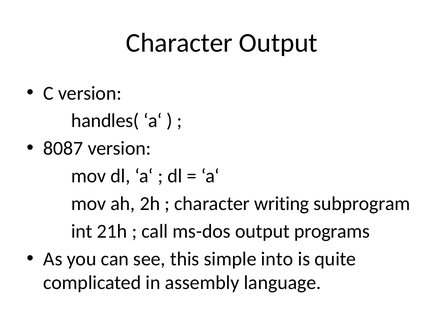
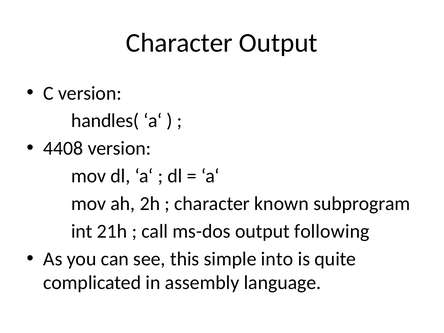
8087: 8087 -> 4408
writing: writing -> known
programs: programs -> following
